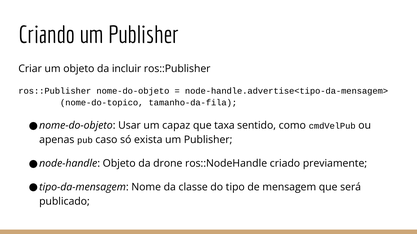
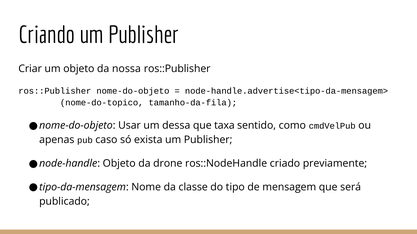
incluir: incluir -> nossa
capaz: capaz -> dessa
